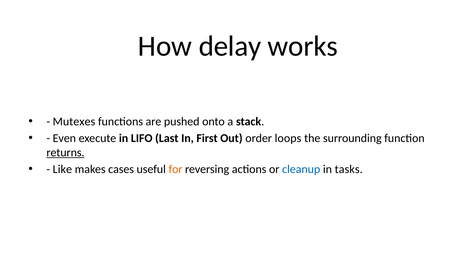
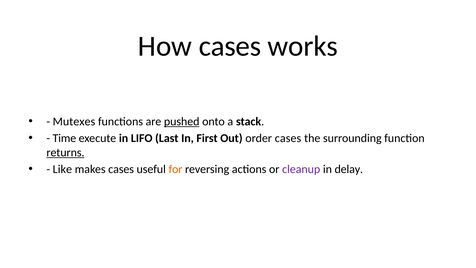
How delay: delay -> cases
pushed underline: none -> present
Even: Even -> Time
order loops: loops -> cases
cleanup colour: blue -> purple
tasks: tasks -> delay
